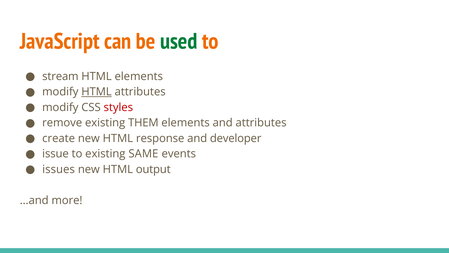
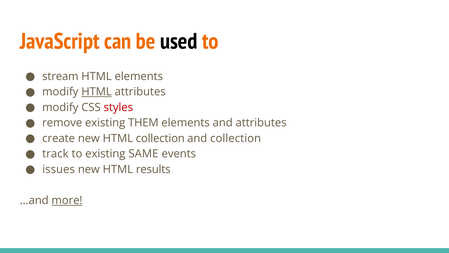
used colour: green -> black
HTML response: response -> collection
and developer: developer -> collection
issue: issue -> track
output: output -> results
more underline: none -> present
